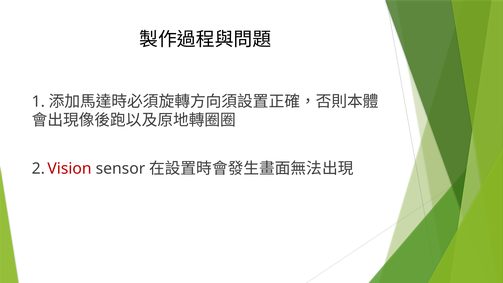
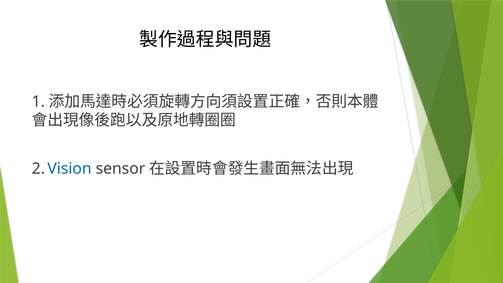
Vision colour: red -> blue
